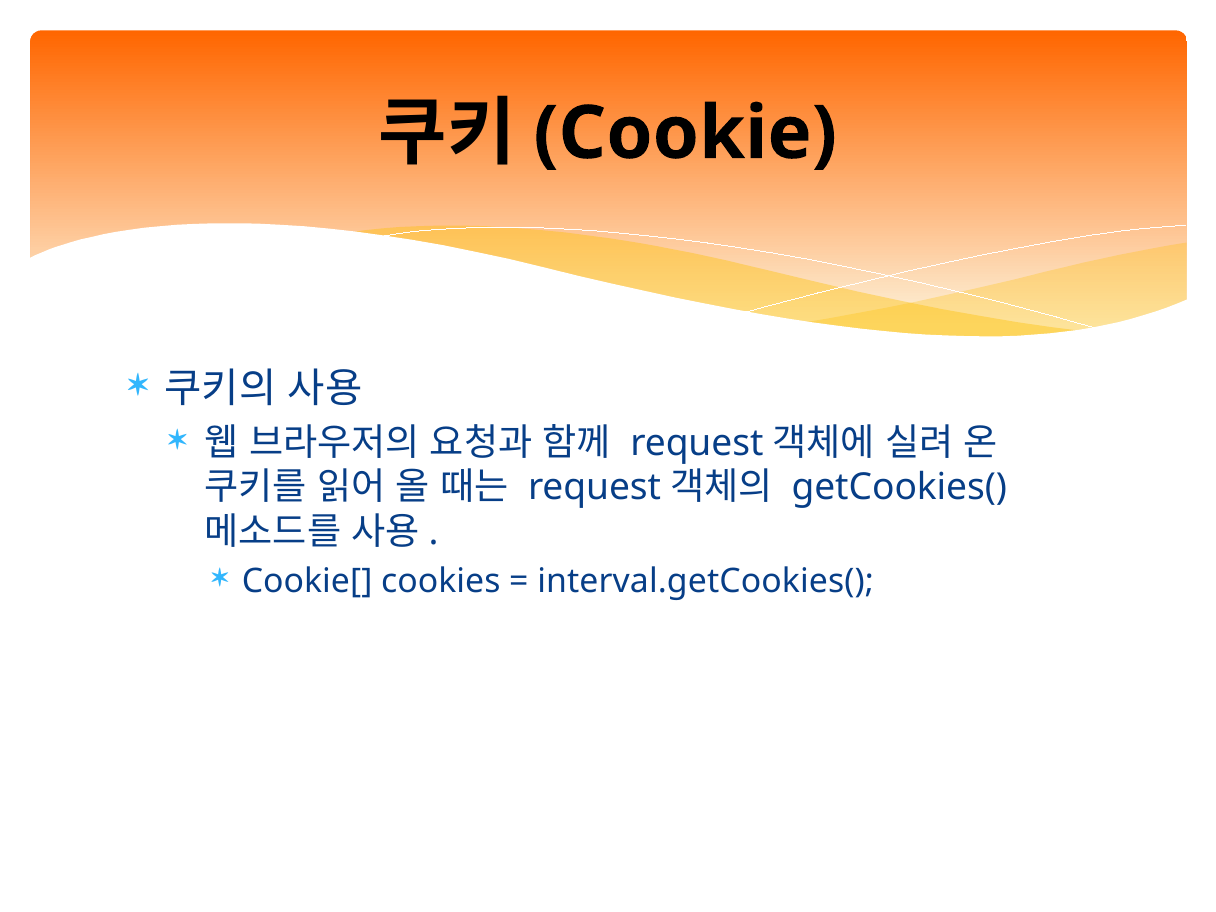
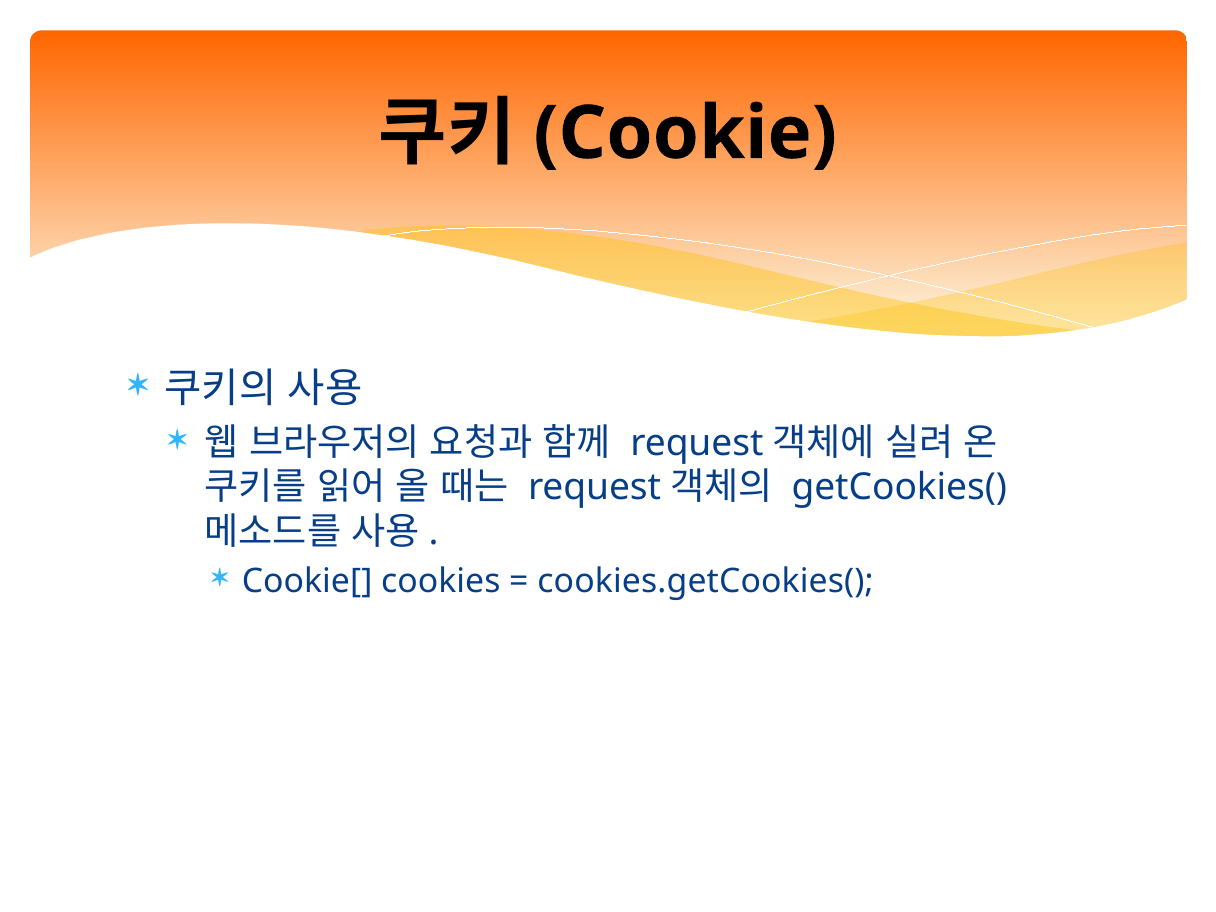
interval.getCookies(: interval.getCookies( -> cookies.getCookies(
